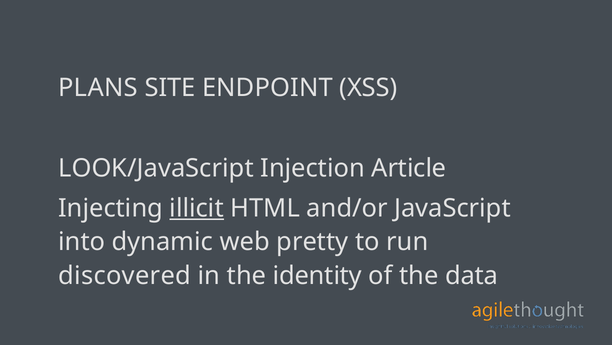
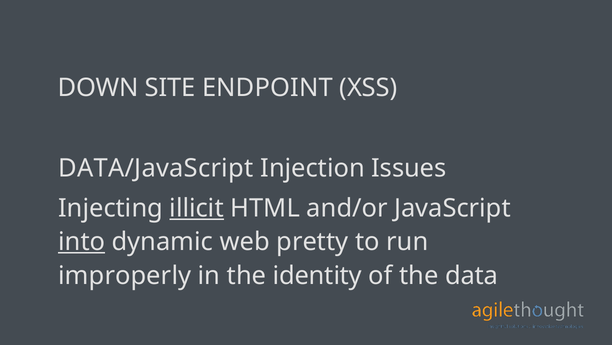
PLANS: PLANS -> DOWN
LOOK/JavaScript: LOOK/JavaScript -> DATA/JavaScript
Article: Article -> Issues
into underline: none -> present
discovered: discovered -> improperly
